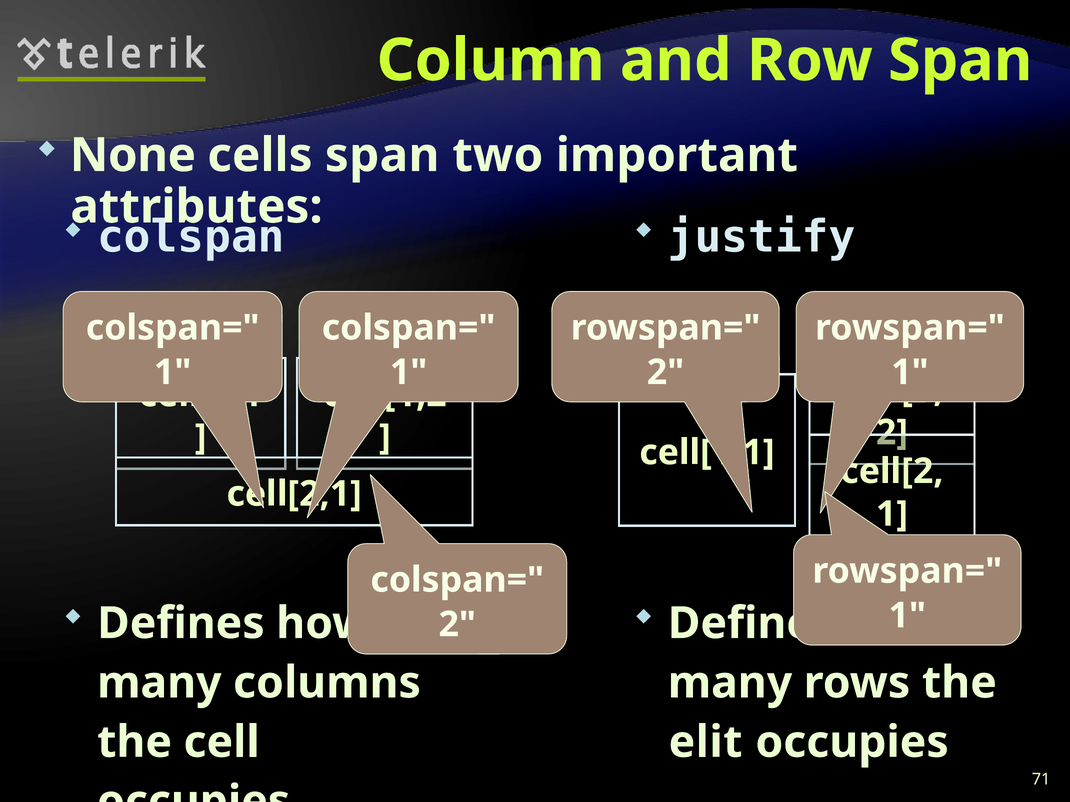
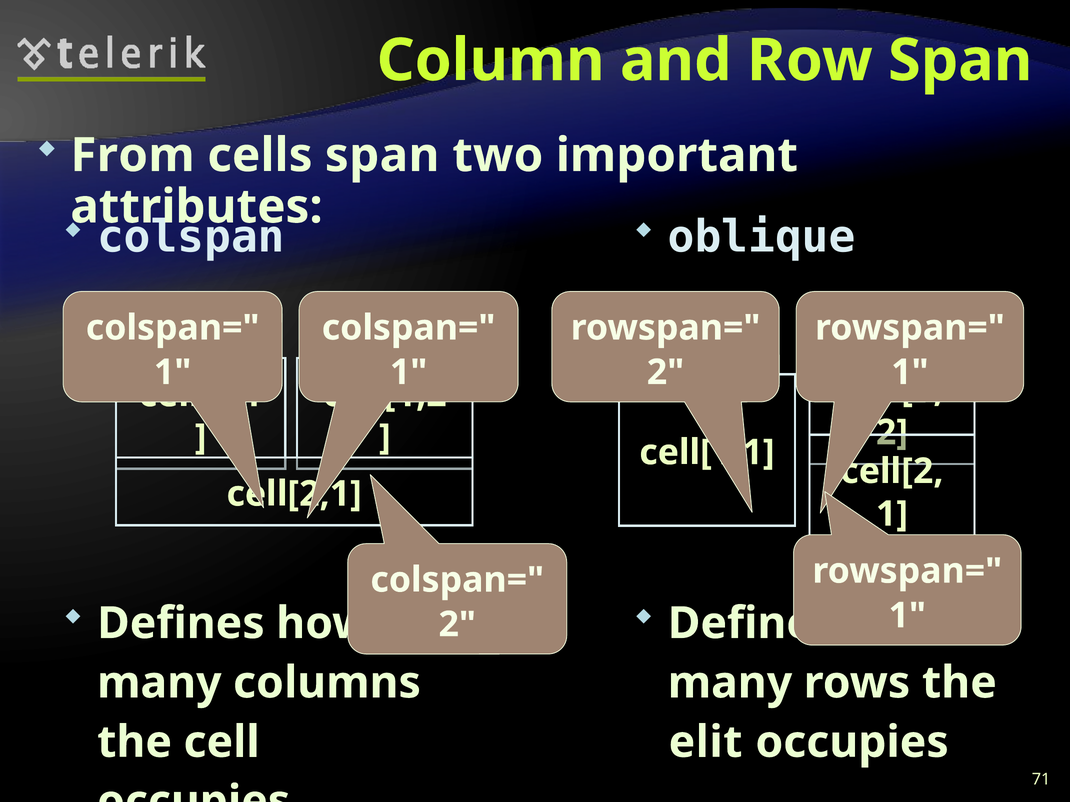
None: None -> From
justify: justify -> oblique
